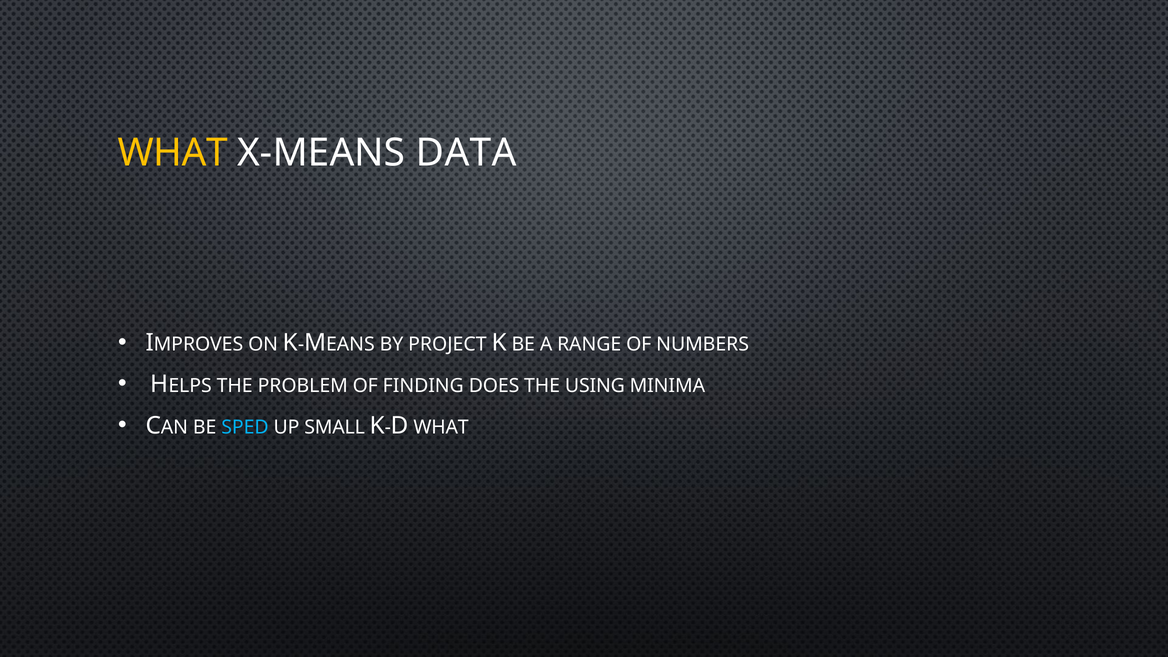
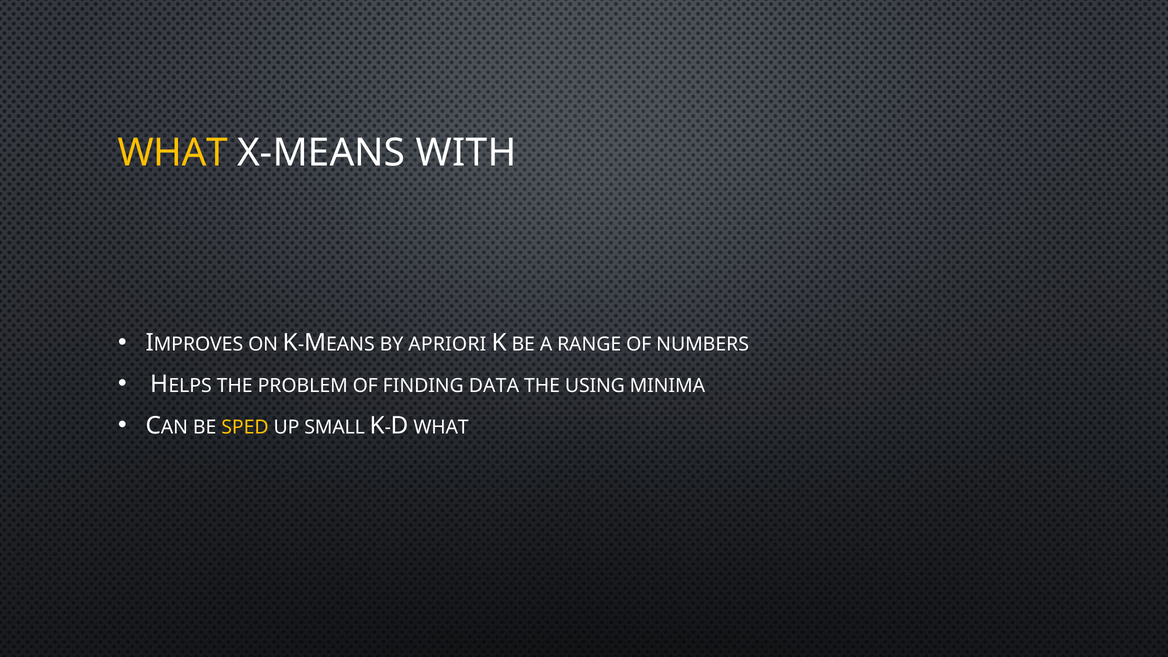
DATA: DATA -> WITH
PROJECT: PROJECT -> APRIORI
DOES: DOES -> DATA
SPED colour: light blue -> yellow
